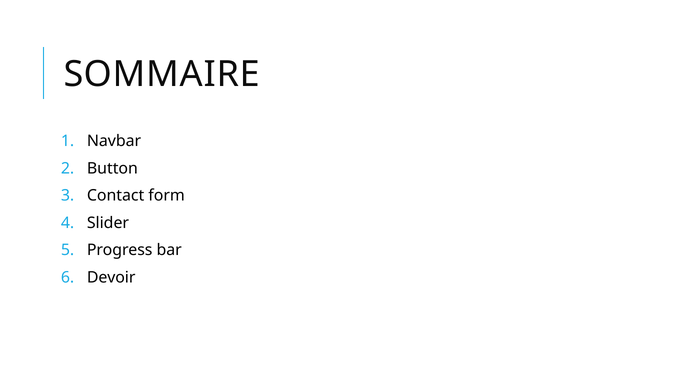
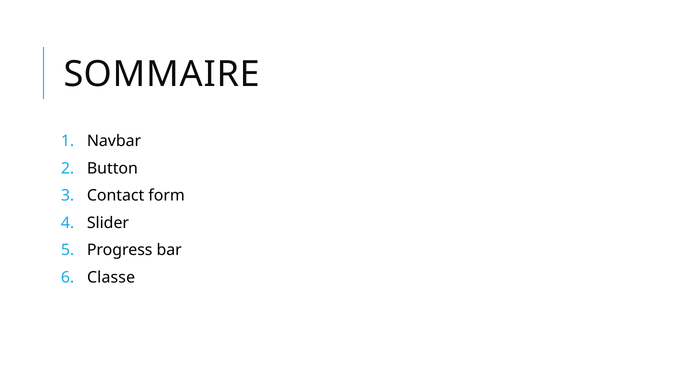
Devoir: Devoir -> Classe
